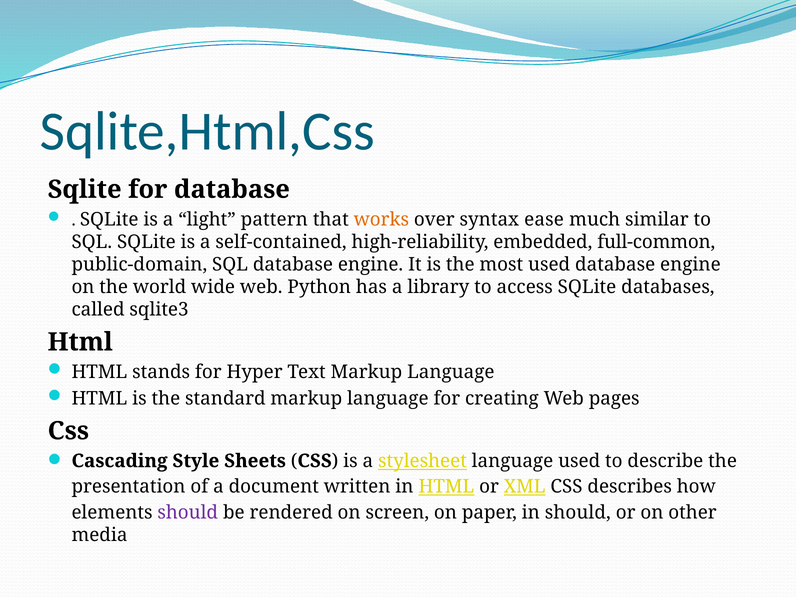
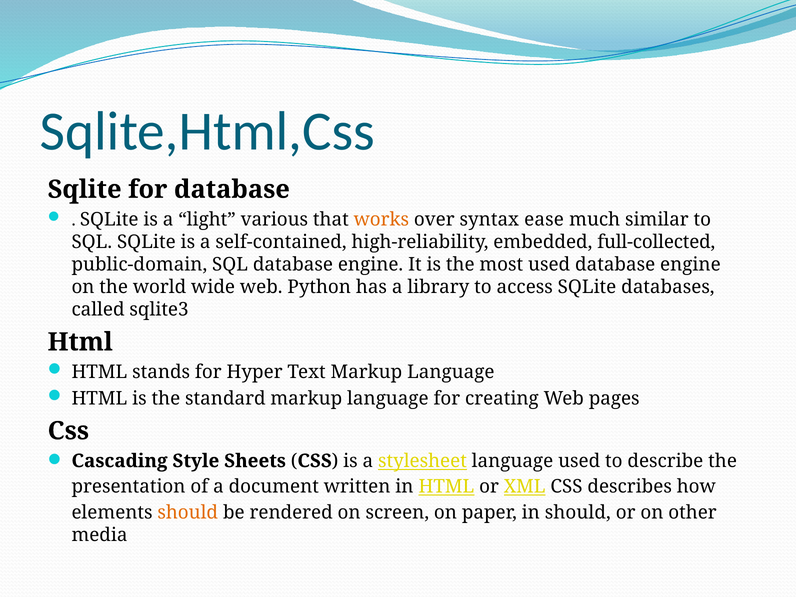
pattern: pattern -> various
full-common: full-common -> full-collected
should at (188, 512) colour: purple -> orange
